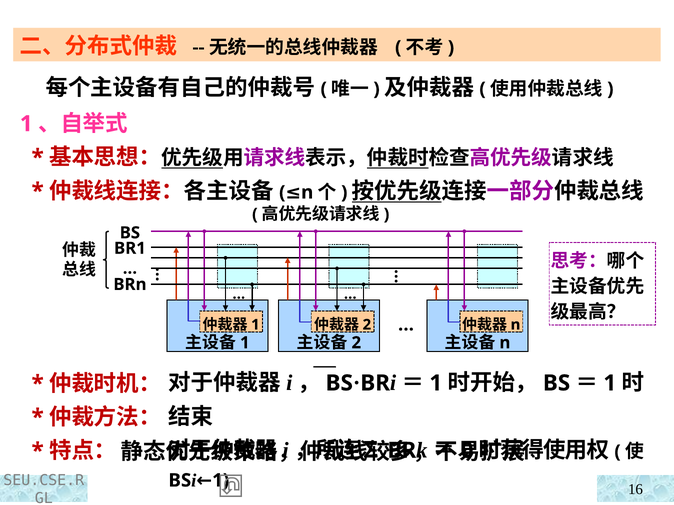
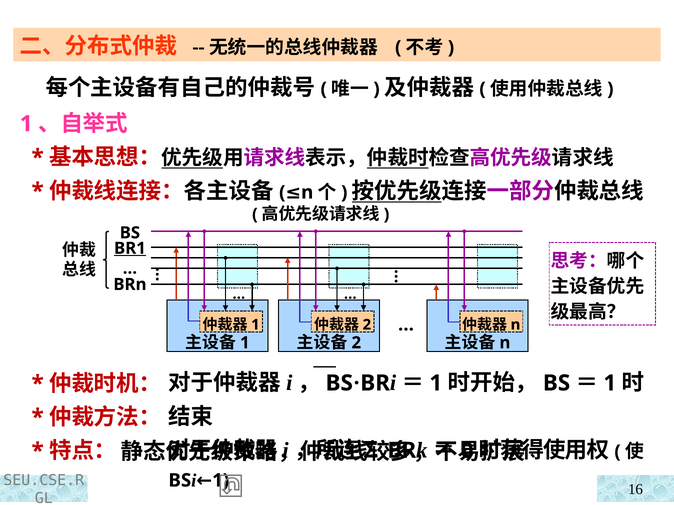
BR1 underline: none -> present
